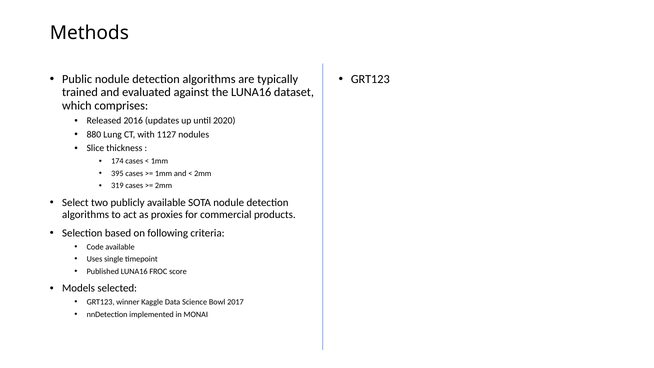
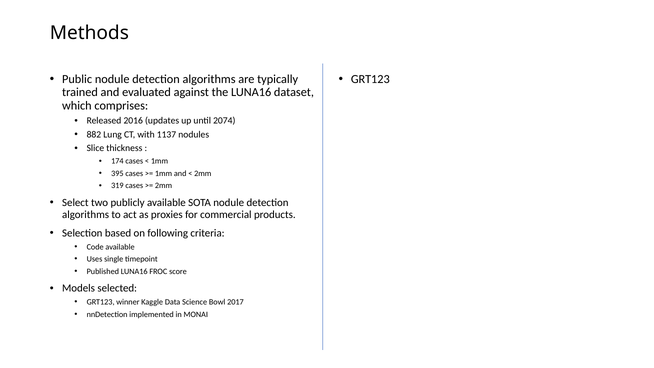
2020: 2020 -> 2074
880: 880 -> 882
1127: 1127 -> 1137
